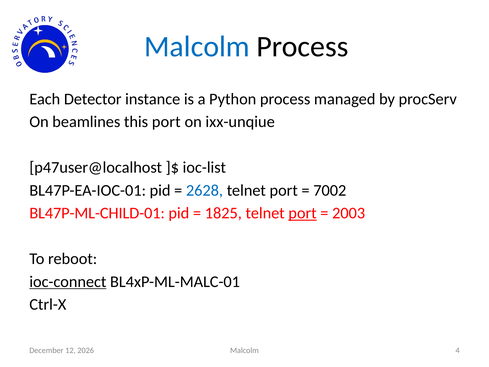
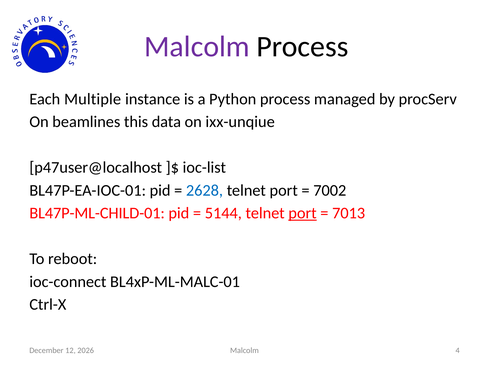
Malcolm at (197, 47) colour: blue -> purple
Detector: Detector -> Multiple
this port: port -> data
1825: 1825 -> 5144
2003: 2003 -> 7013
ioc-connect underline: present -> none
